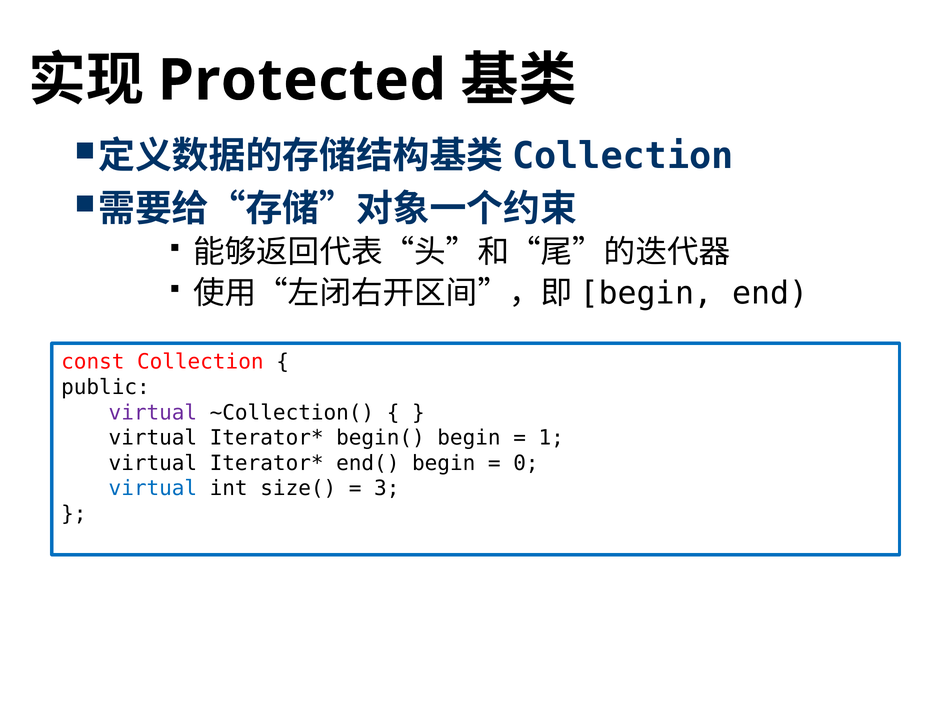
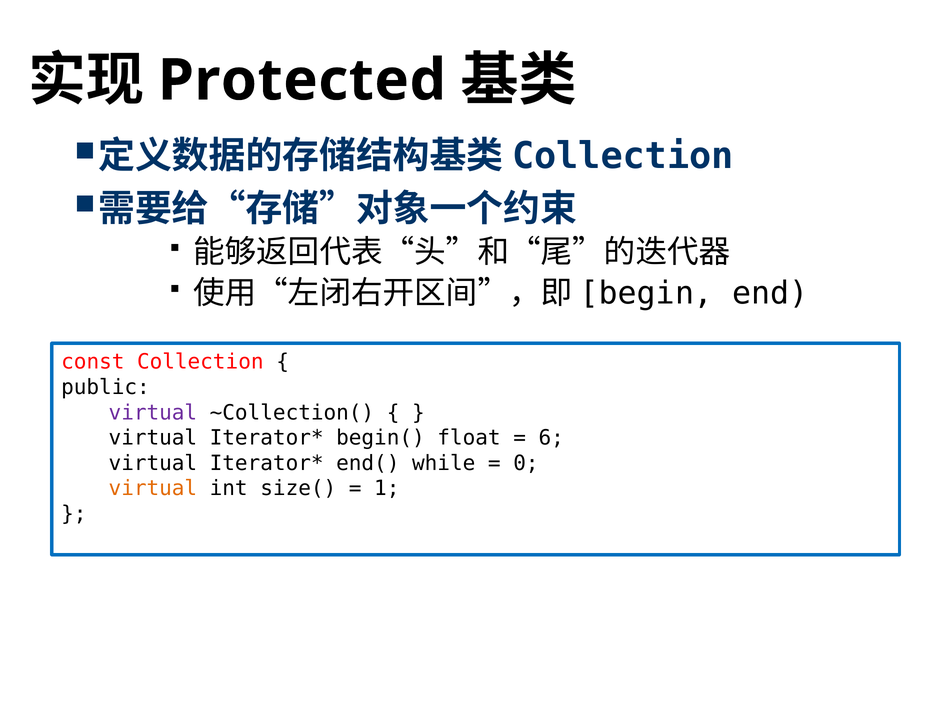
begin( begin: begin -> float
1: 1 -> 6
end( begin: begin -> while
virtual at (153, 488) colour: blue -> orange
3: 3 -> 1
